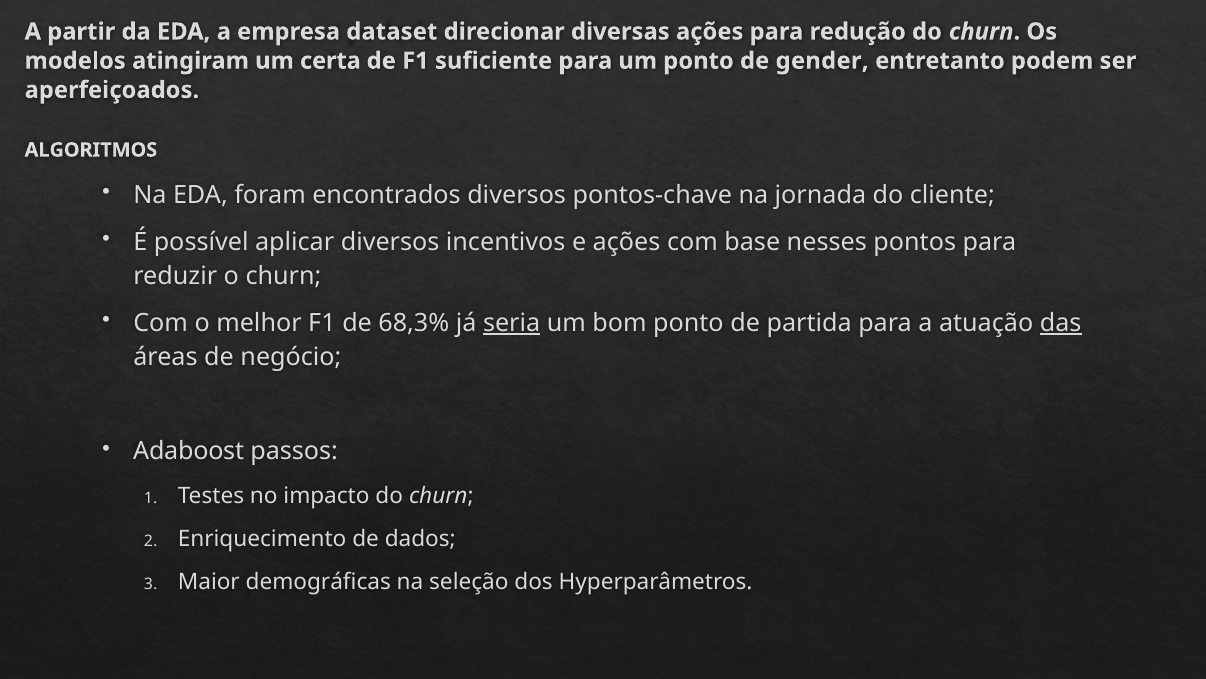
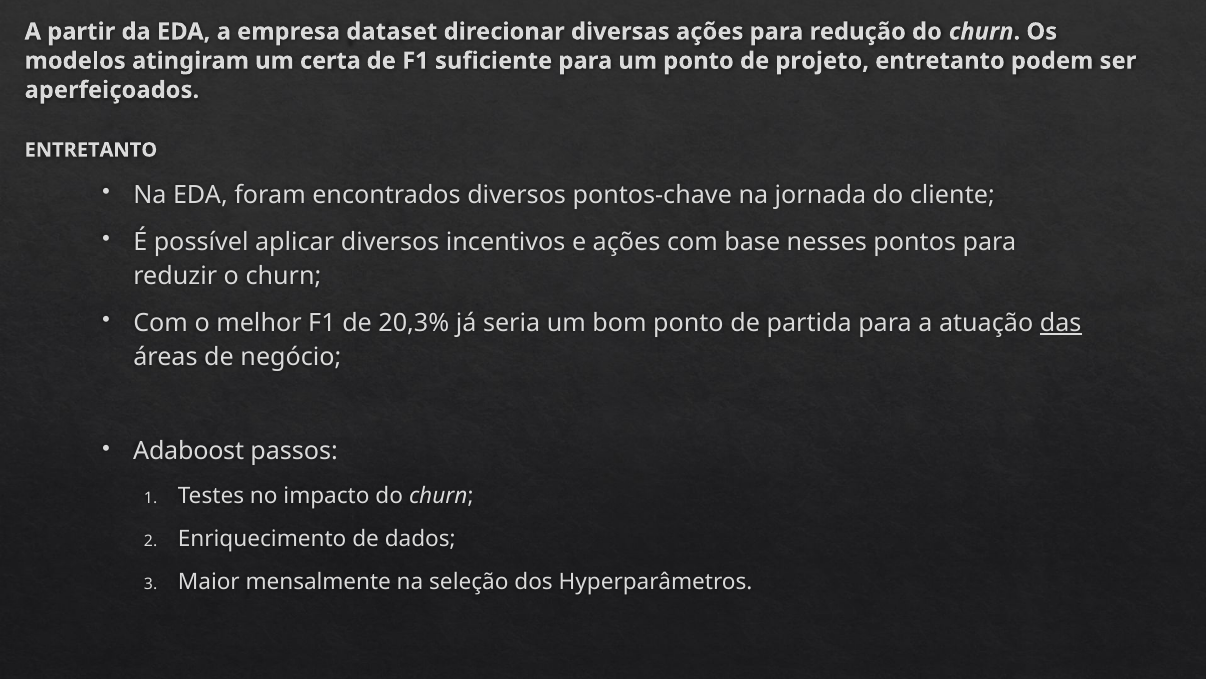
gender: gender -> projeto
ALGORITMOS at (91, 150): ALGORITMOS -> ENTRETANTO
68,3%: 68,3% -> 20,3%
seria underline: present -> none
demográficas: demográficas -> mensalmente
